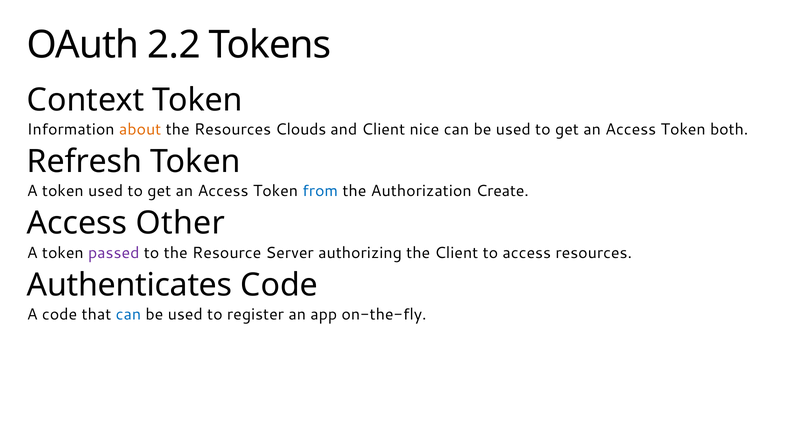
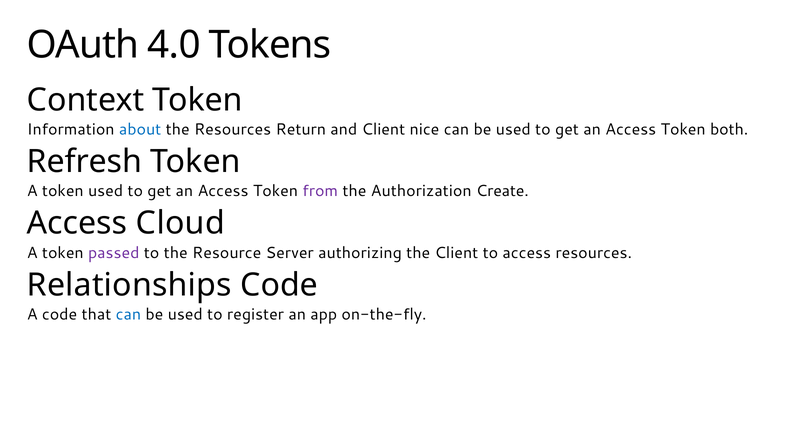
2.2: 2.2 -> 4.0
about colour: orange -> blue
Clouds: Clouds -> Return
from colour: blue -> purple
Other: Other -> Cloud
Authenticates: Authenticates -> Relationships
